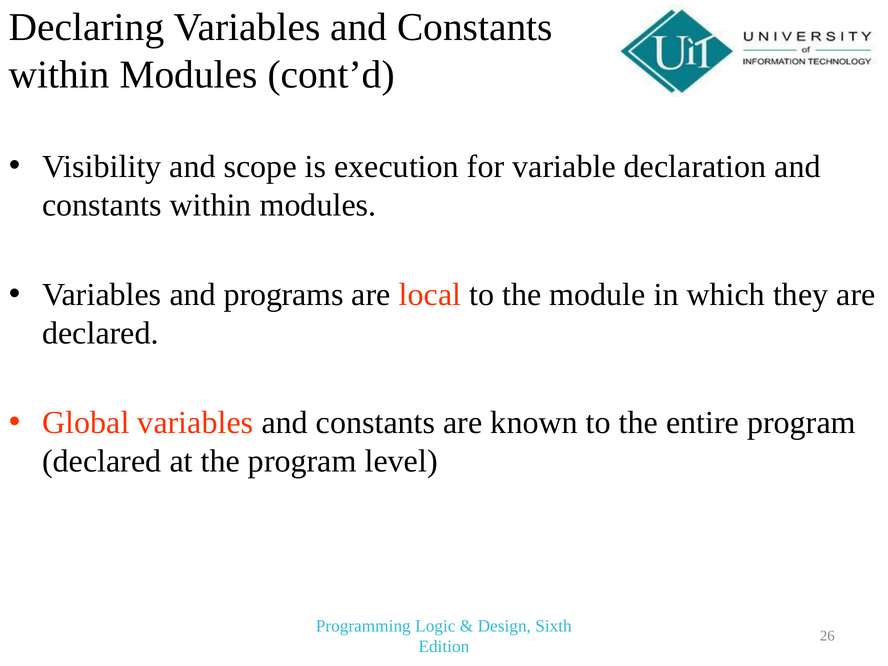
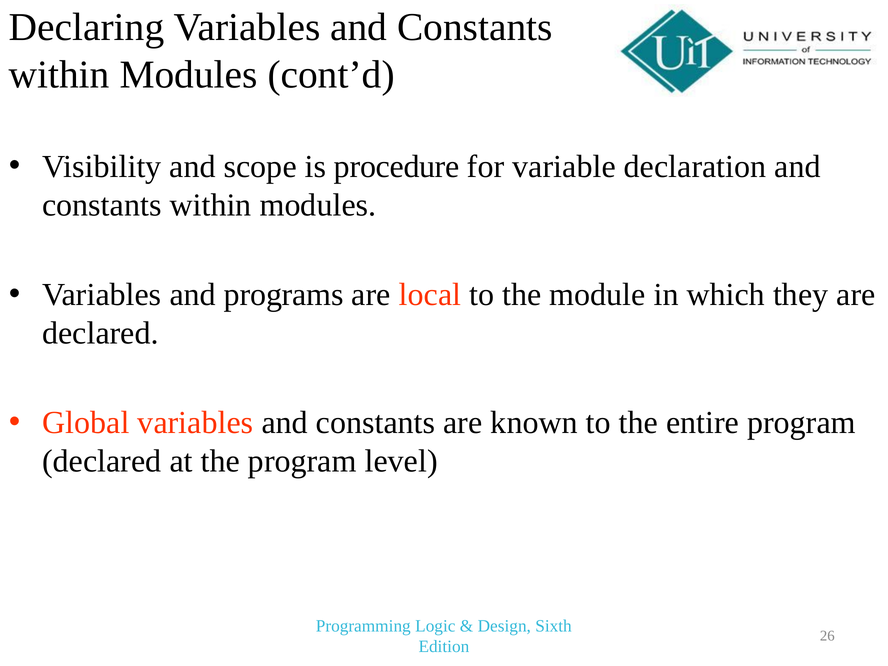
execution: execution -> procedure
